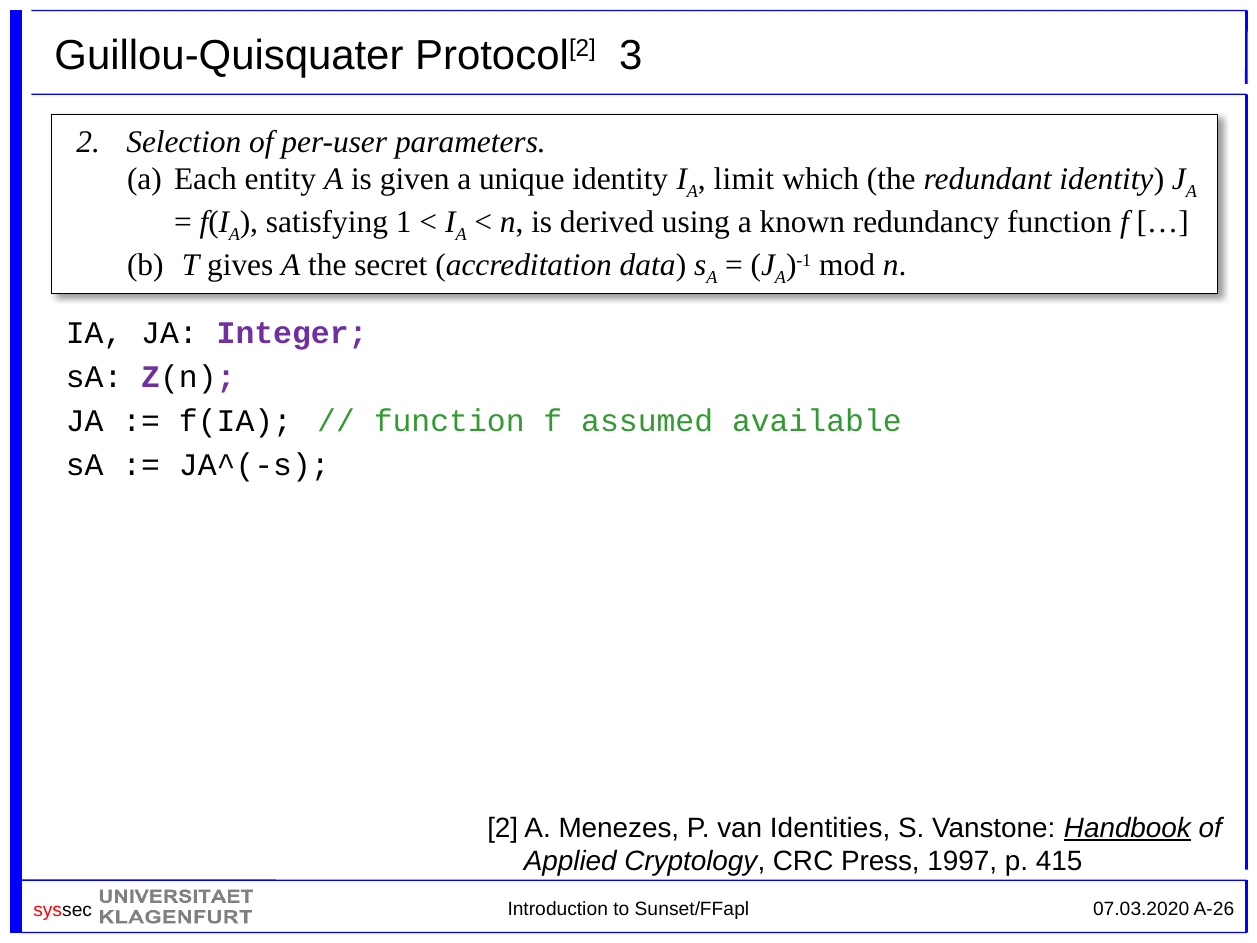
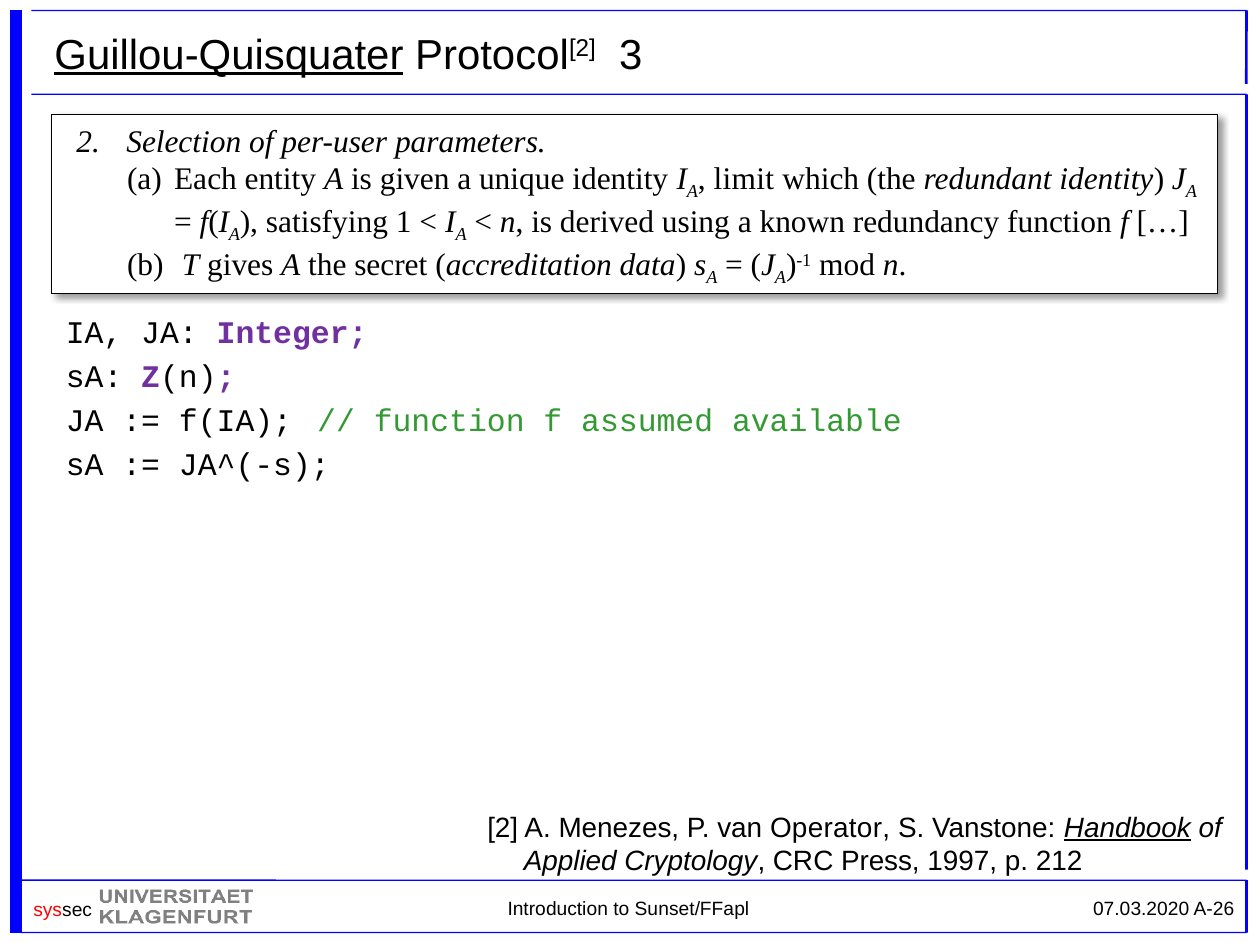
Guillou-Quisquater underline: none -> present
Identities: Identities -> Operator
415: 415 -> 212
